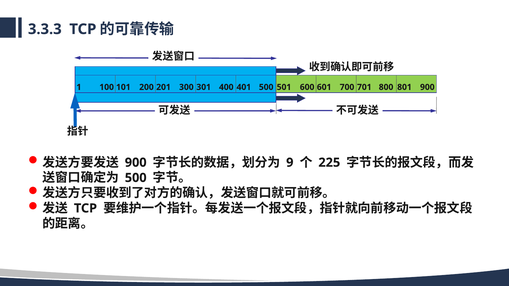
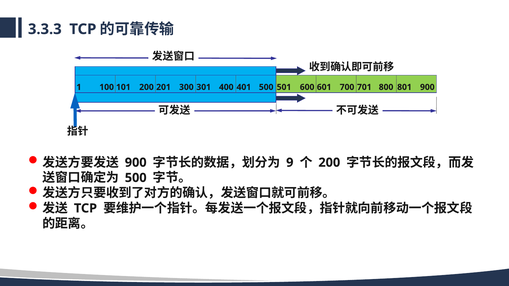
225 at (329, 163): 225 -> 200
